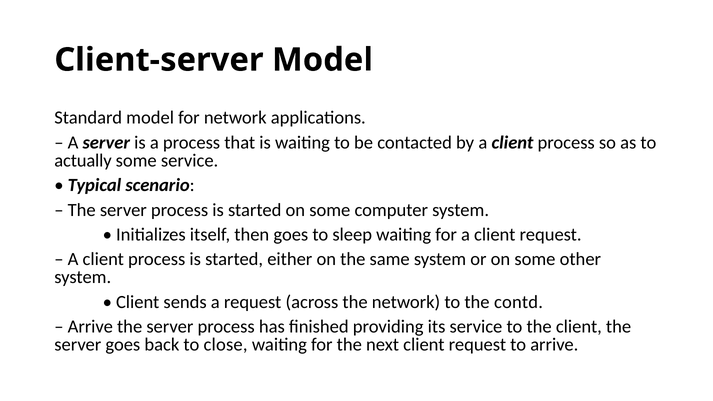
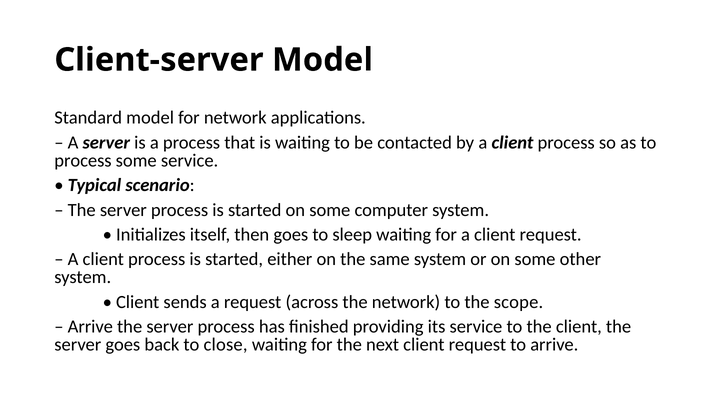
actually at (83, 161): actually -> process
contd: contd -> scope
